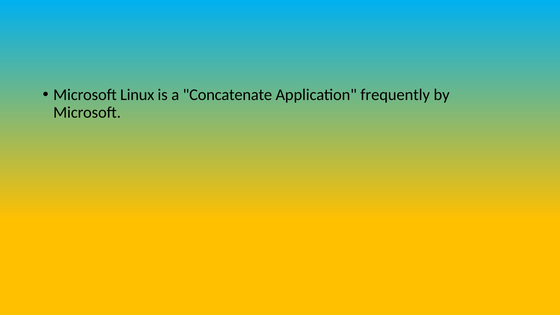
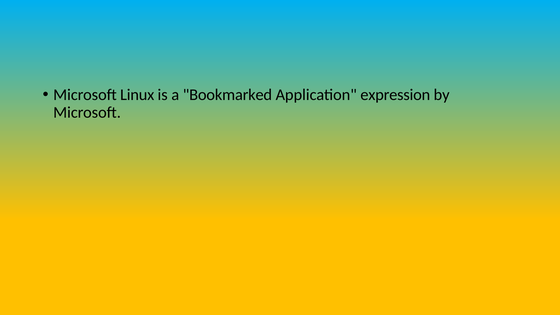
Concatenate: Concatenate -> Bookmarked
frequently: frequently -> expression
